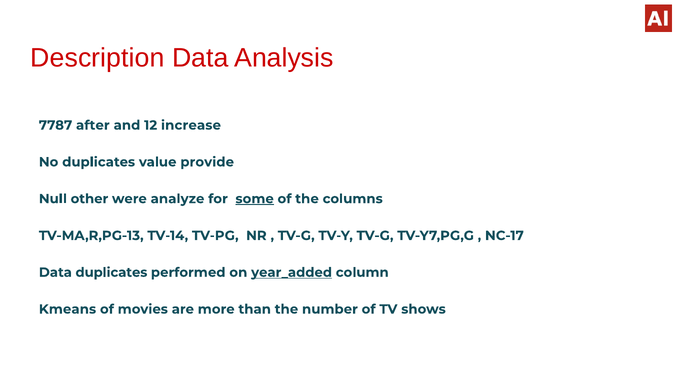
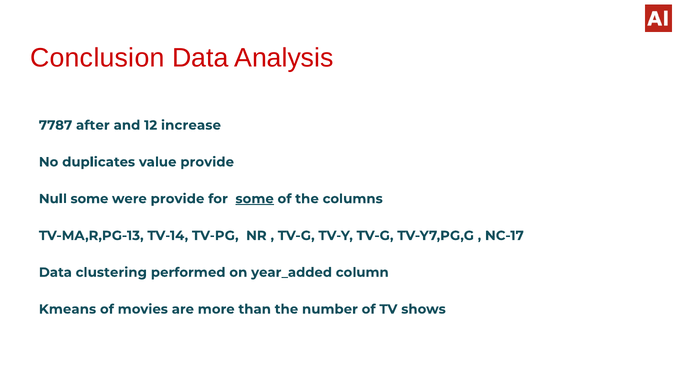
Description: Description -> Conclusion
Null other: other -> some
were analyze: analyze -> provide
Data duplicates: duplicates -> clustering
year_added underline: present -> none
